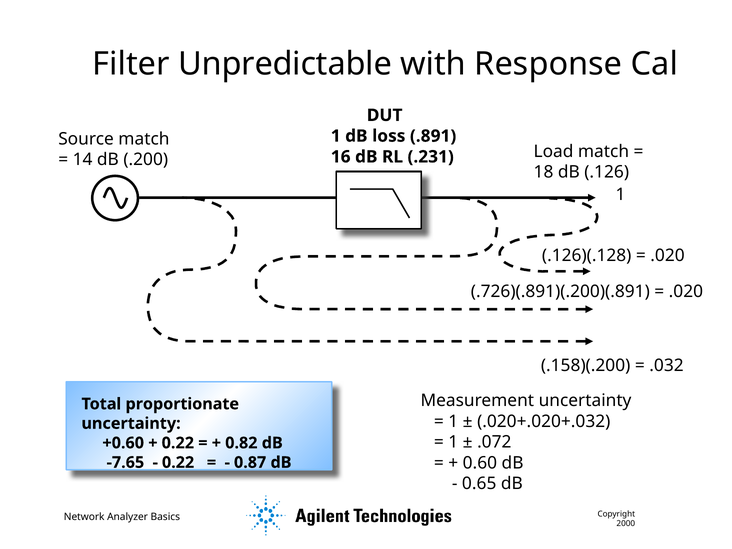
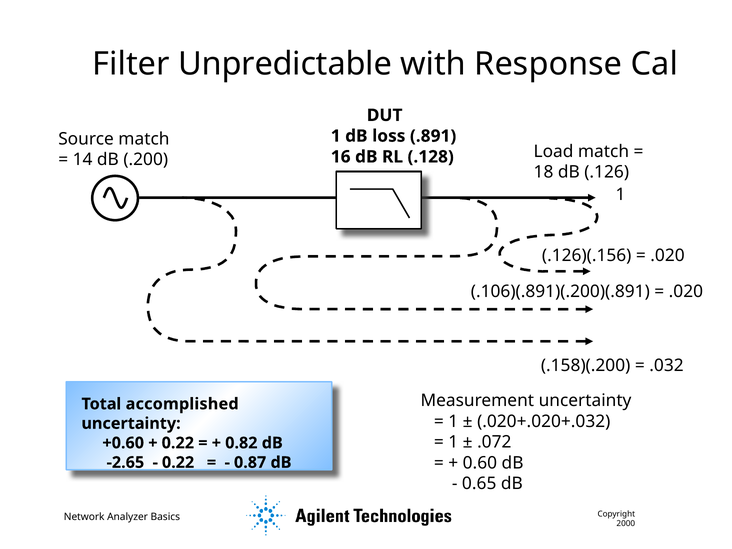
.231: .231 -> .128
.126)(.128: .126)(.128 -> .126)(.156
.726)(.891)(.200)(.891: .726)(.891)(.200)(.891 -> .106)(.891)(.200)(.891
proportionate: proportionate -> accomplished
-7.65: -7.65 -> -2.65
